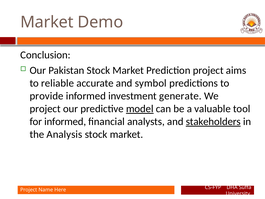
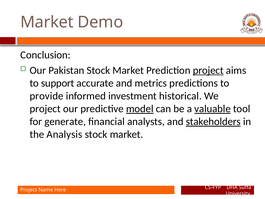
project at (208, 70) underline: none -> present
reliable: reliable -> support
symbol: symbol -> metrics
generate: generate -> historical
valuable underline: none -> present
for informed: informed -> generate
